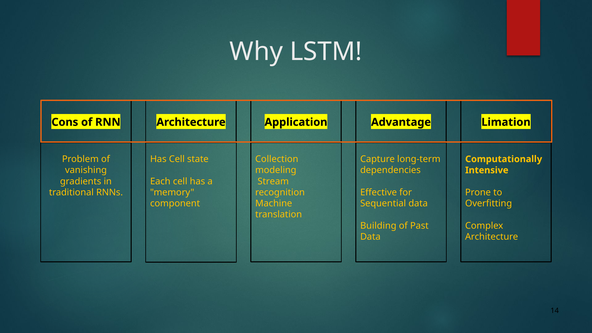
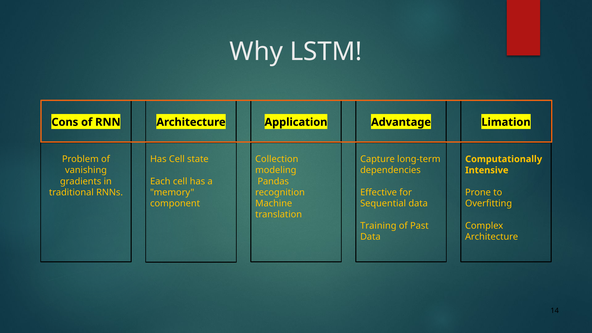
Stream: Stream -> Pandas
Building: Building -> Training
